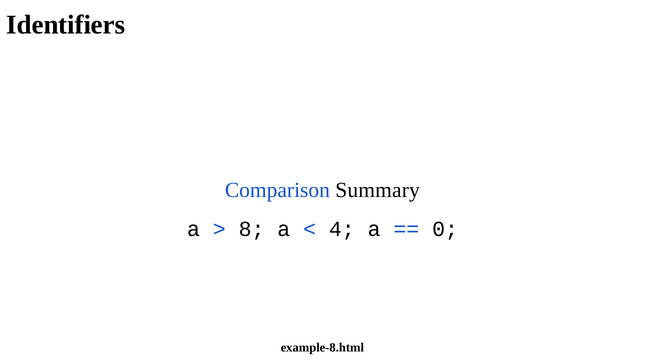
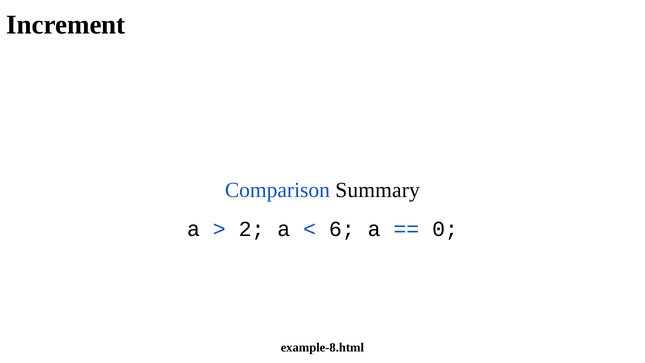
Identifiers: Identifiers -> Increment
8: 8 -> 2
4: 4 -> 6
